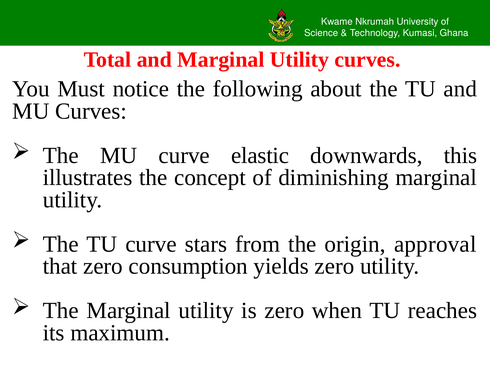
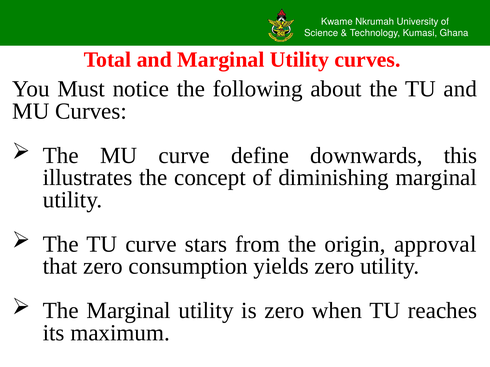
elastic: elastic -> define
